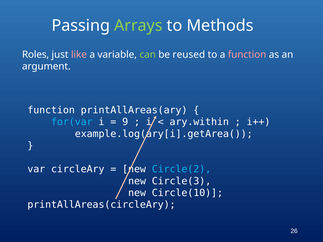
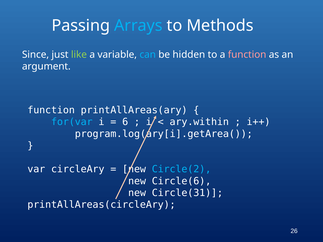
Arrays colour: light green -> light blue
Roles: Roles -> Since
like colour: pink -> light green
can colour: light green -> light blue
reused: reused -> hidden
9: 9 -> 6
example.log(ary[i].getArea(: example.log(ary[i].getArea( -> program.log(ary[i].getArea(
Circle(3: Circle(3 -> Circle(6
Circle(10: Circle(10 -> Circle(31
